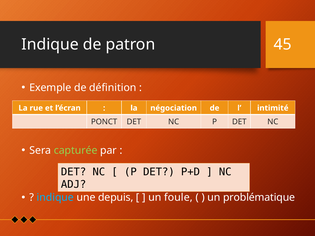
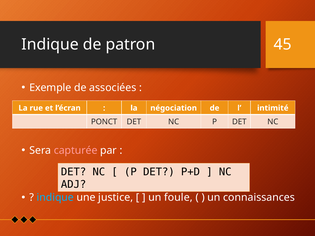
définition: définition -> associées
capturée colour: light green -> pink
depuis: depuis -> justice
problématique: problématique -> connaissances
